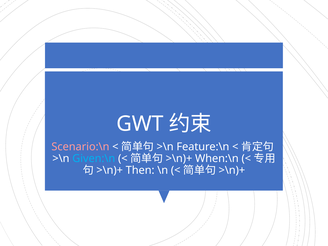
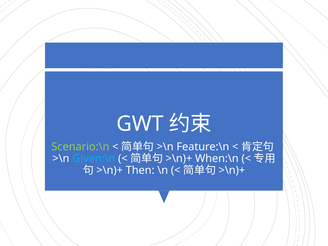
Scenario:\n colour: pink -> light green
